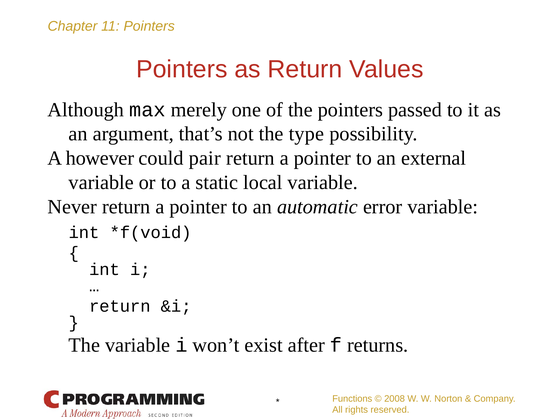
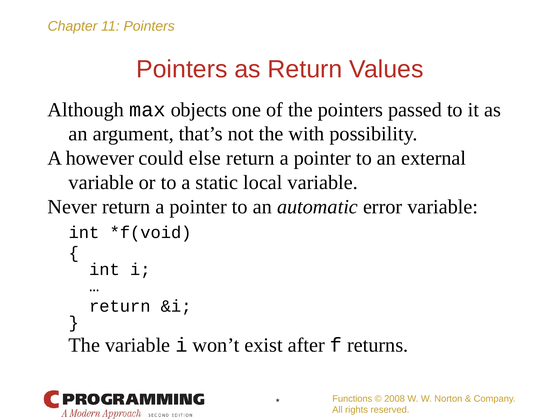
merely: merely -> objects
type: type -> with
pair: pair -> else
